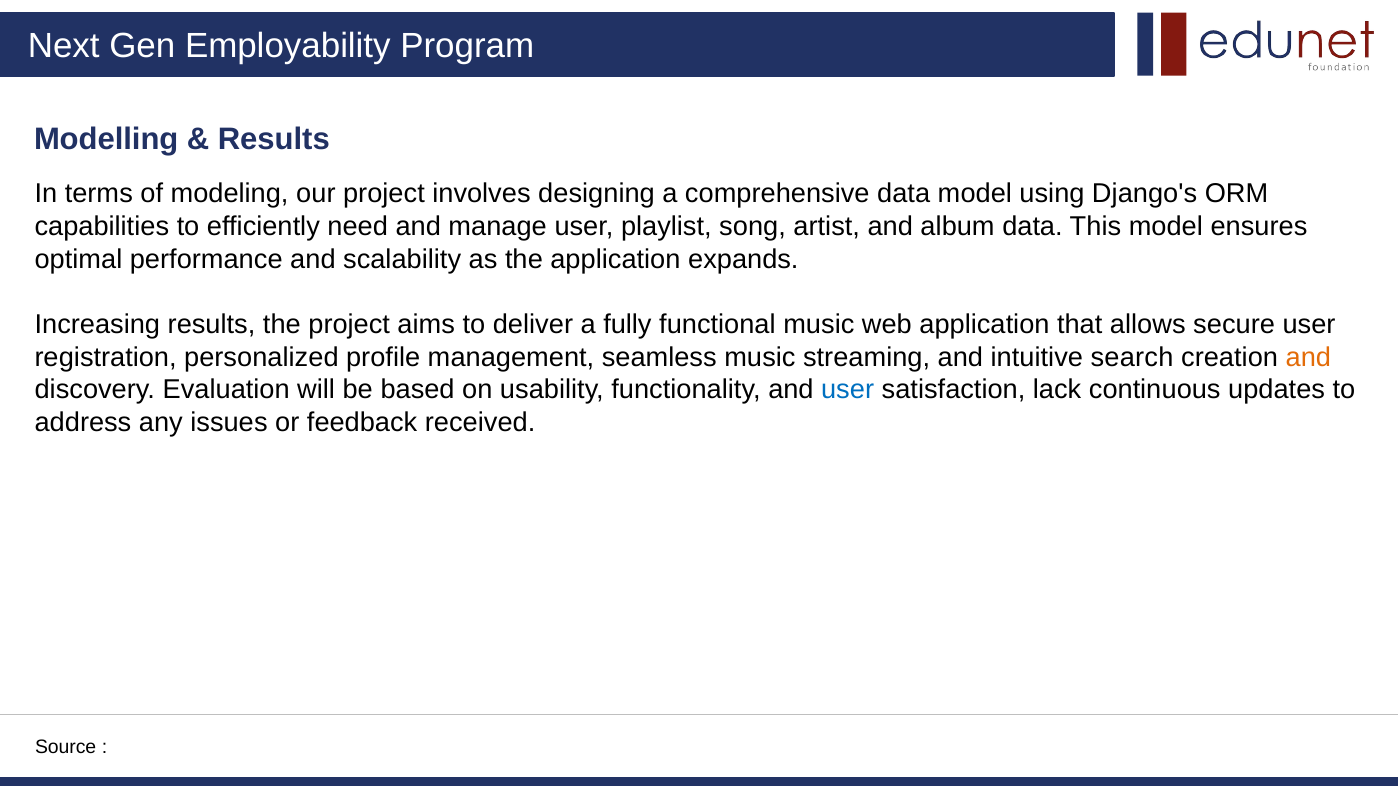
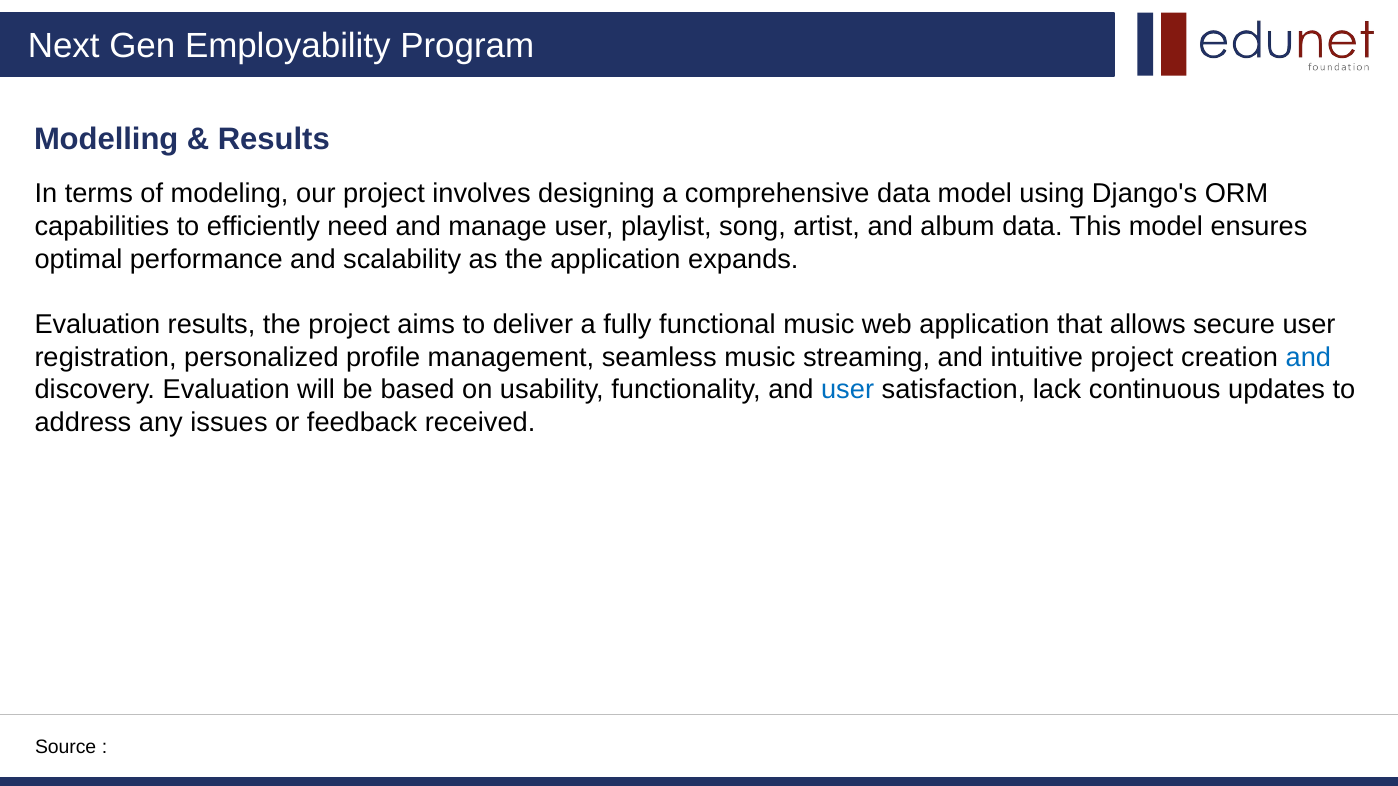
Increasing at (97, 325): Increasing -> Evaluation
intuitive search: search -> project
and at (1308, 357) colour: orange -> blue
